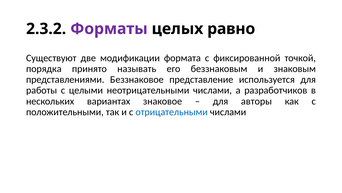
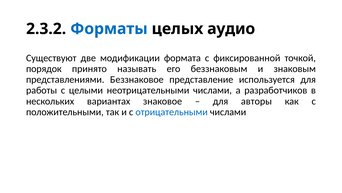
Форматы colour: purple -> blue
равно: равно -> аудио
порядка: порядка -> порядок
